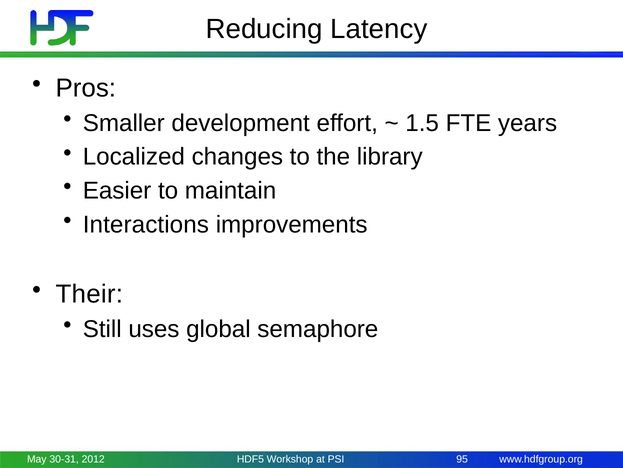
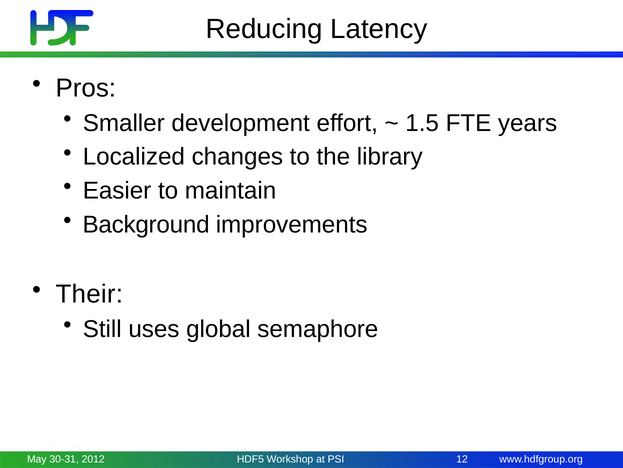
Interactions: Interactions -> Background
95: 95 -> 12
